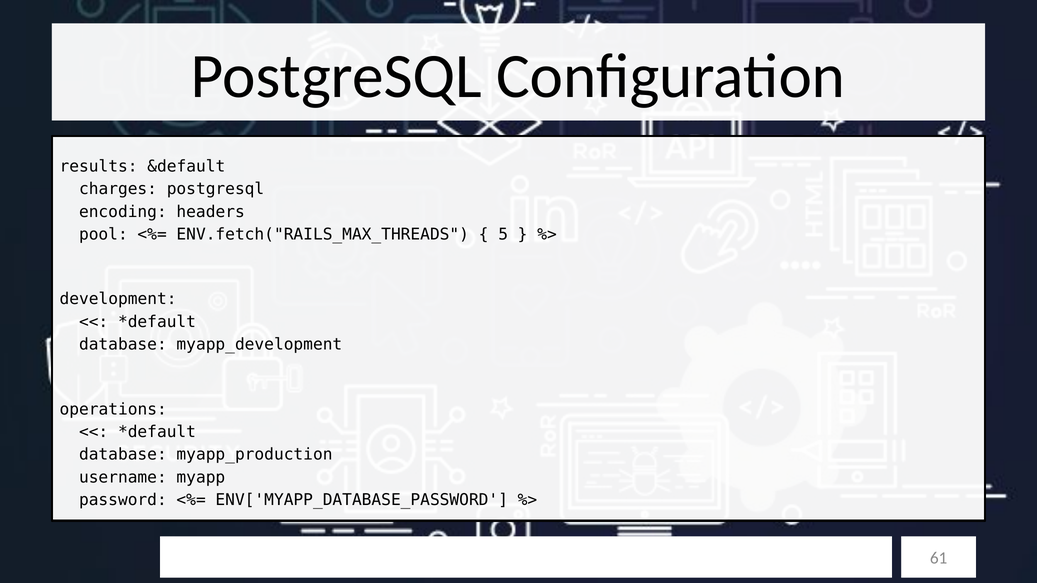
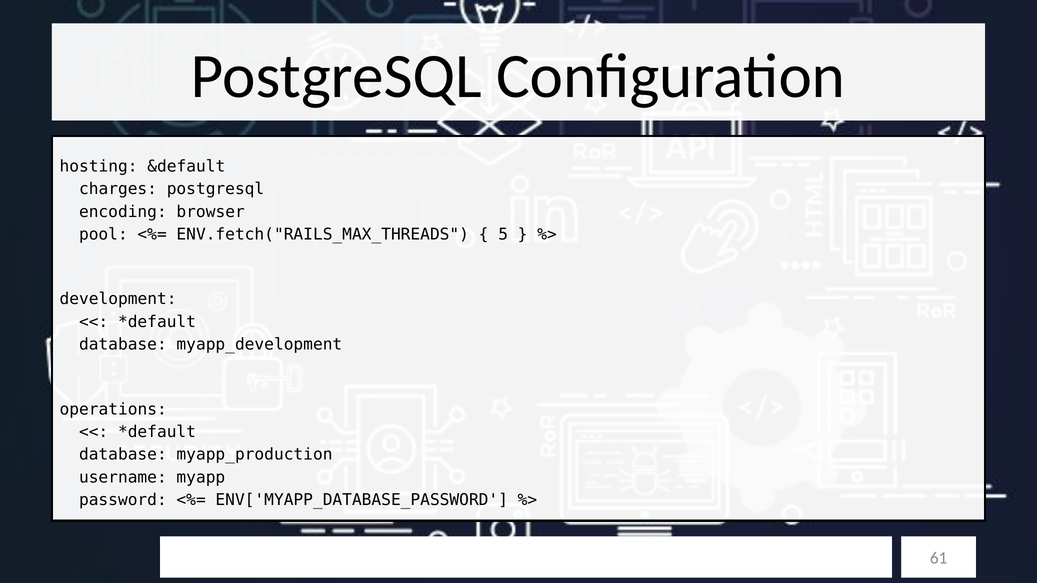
results: results -> hosting
headers: headers -> browser
